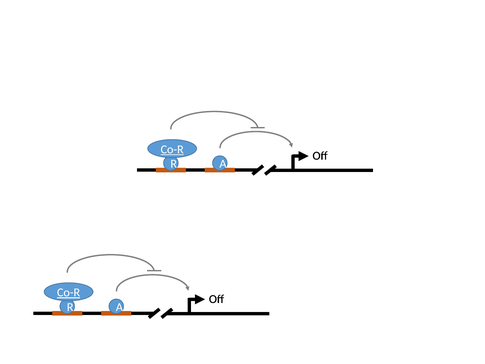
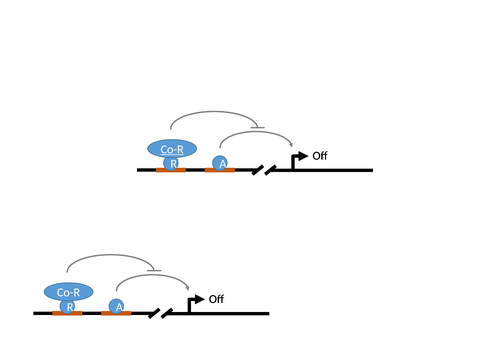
Co-R at (69, 292) underline: present -> none
